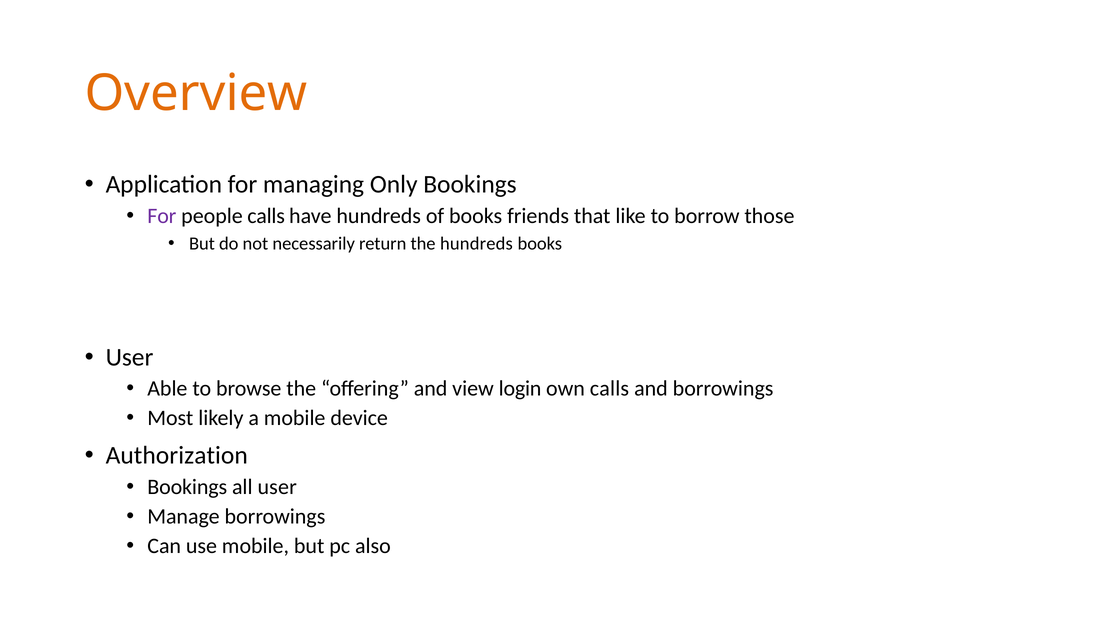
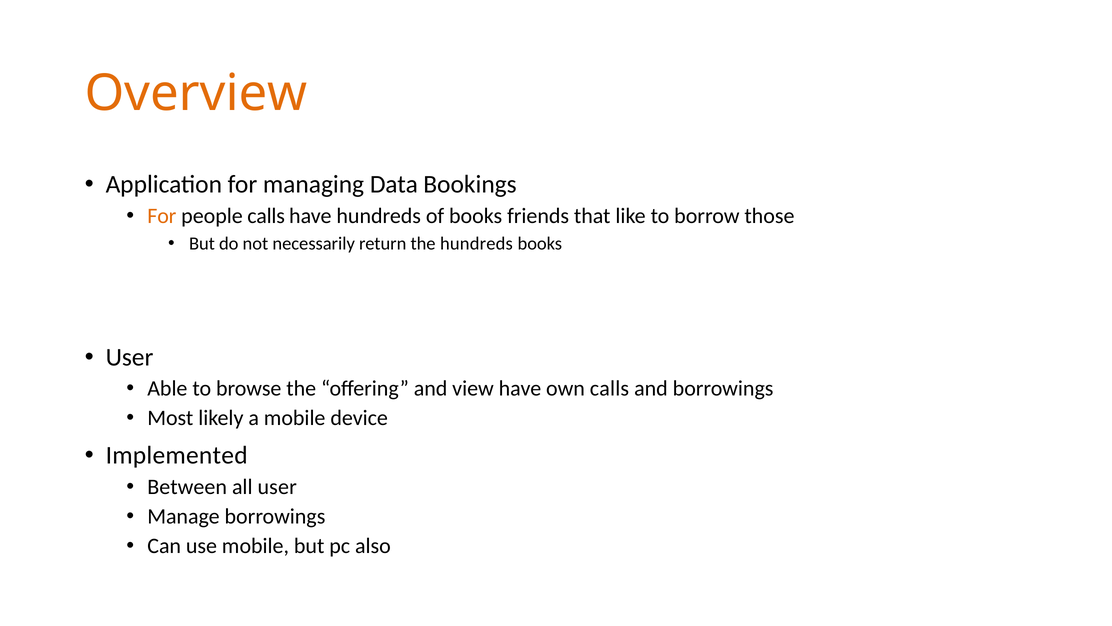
Only: Only -> Data
For at (162, 216) colour: purple -> orange
view login: login -> have
Authorization: Authorization -> Implemented
Bookings at (187, 487): Bookings -> Between
